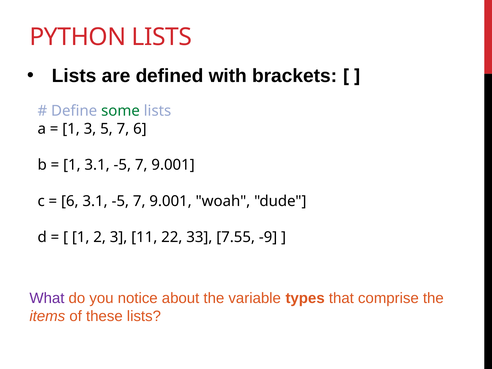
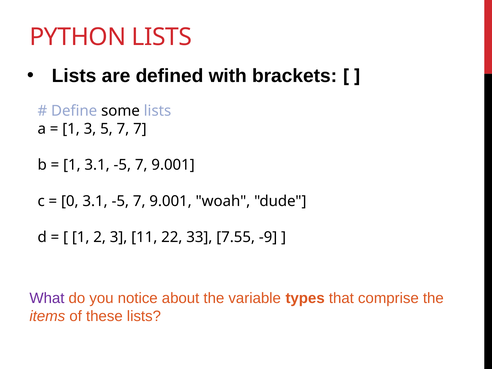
some colour: green -> black
7 6: 6 -> 7
6 at (70, 201): 6 -> 0
